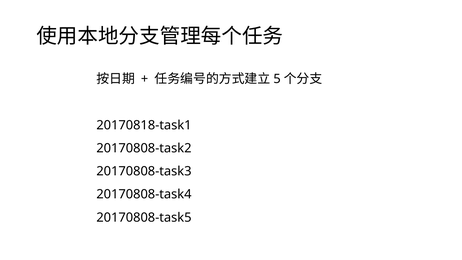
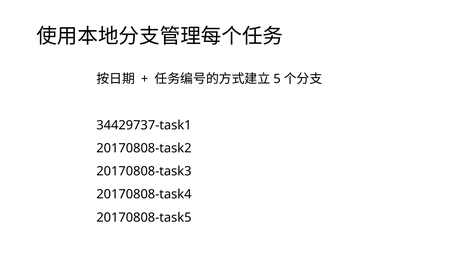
20170818-task1: 20170818-task1 -> 34429737-task1
